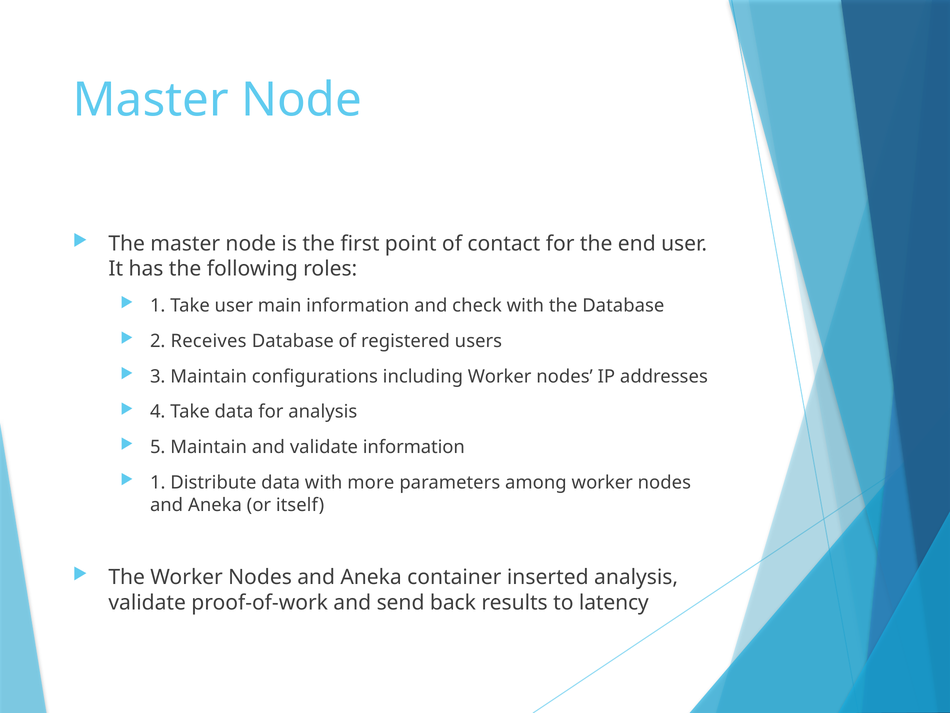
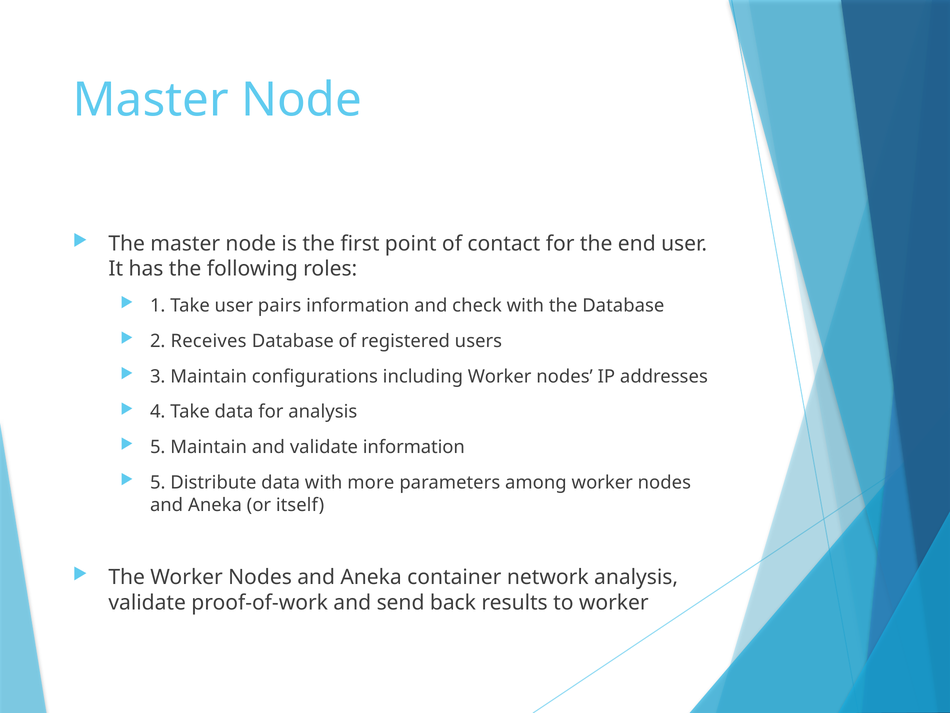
main: main -> pairs
1 at (158, 482): 1 -> 5
inserted: inserted -> network
to latency: latency -> worker
